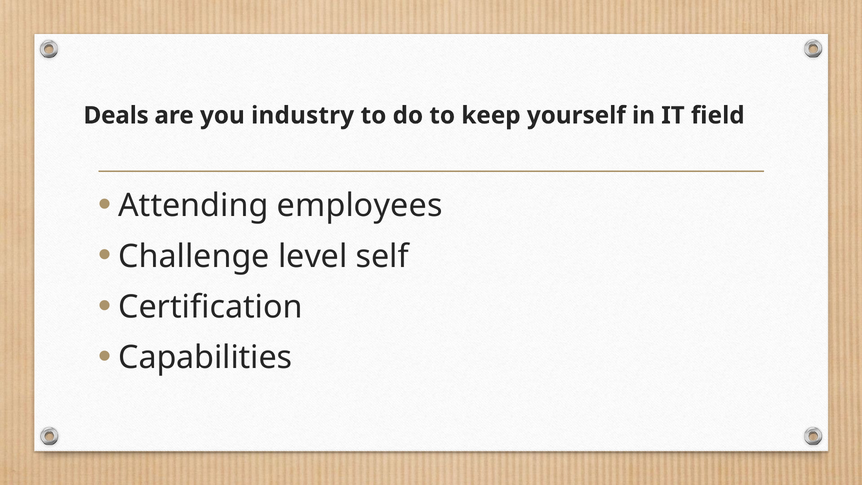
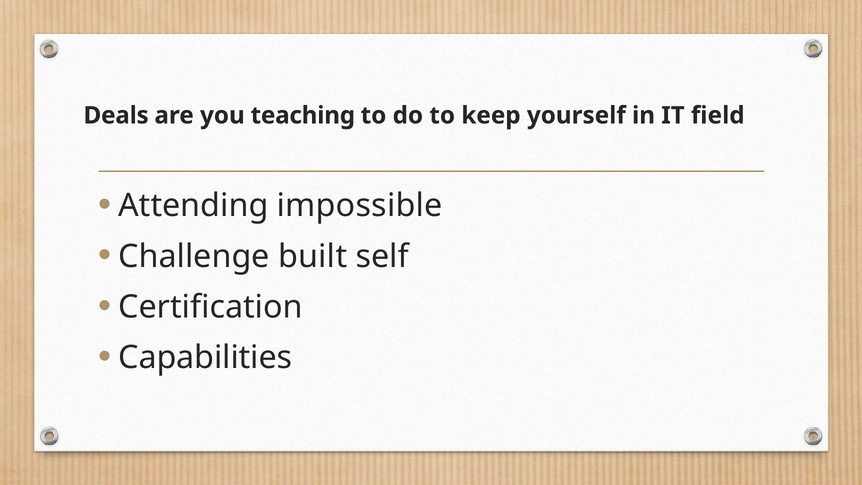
industry: industry -> teaching
employees: employees -> impossible
level: level -> built
